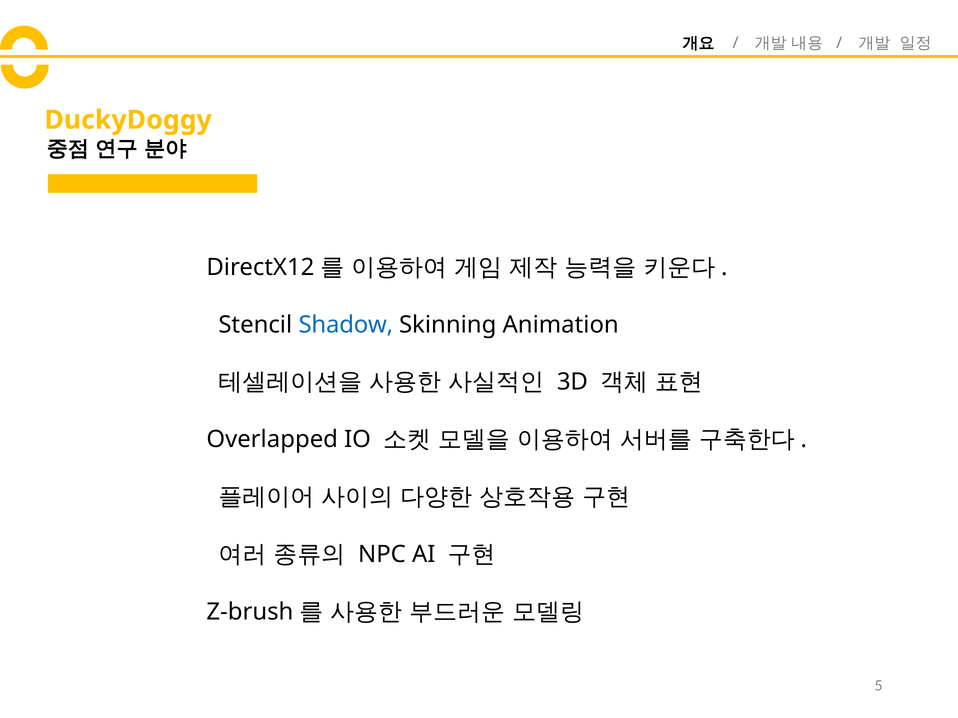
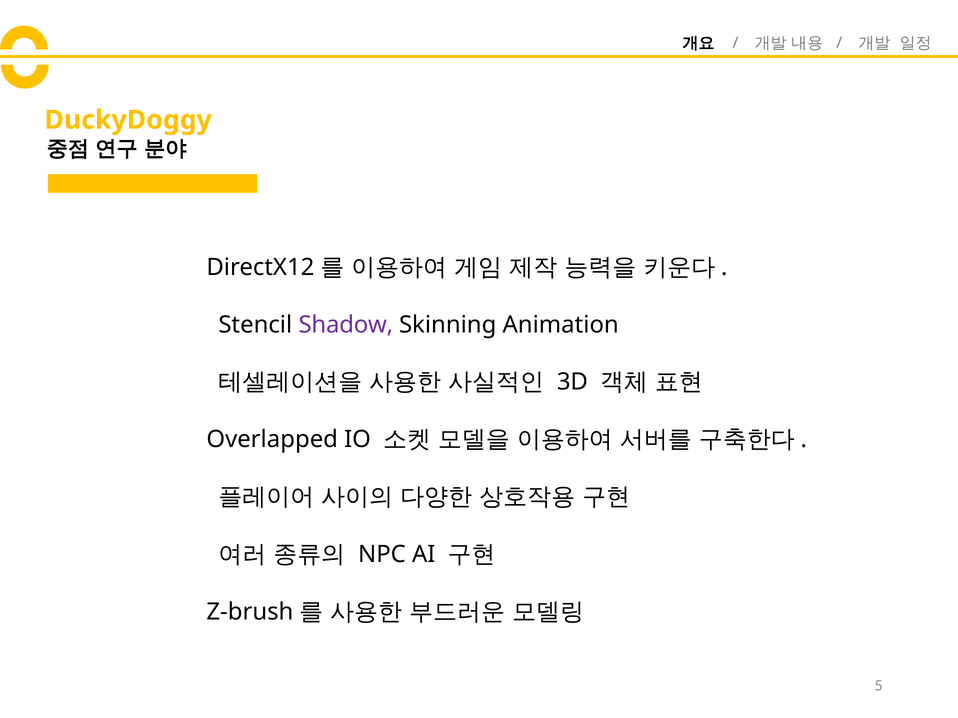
Shadow colour: blue -> purple
